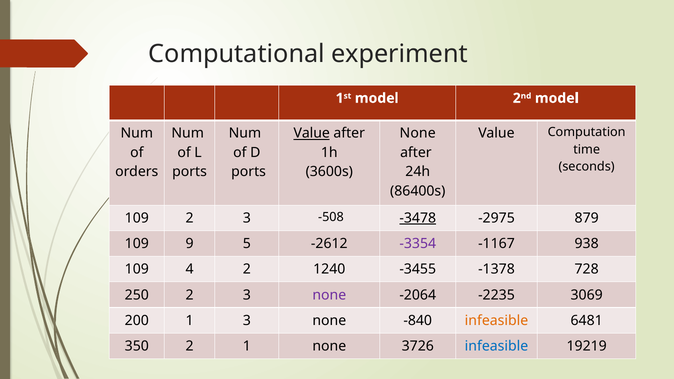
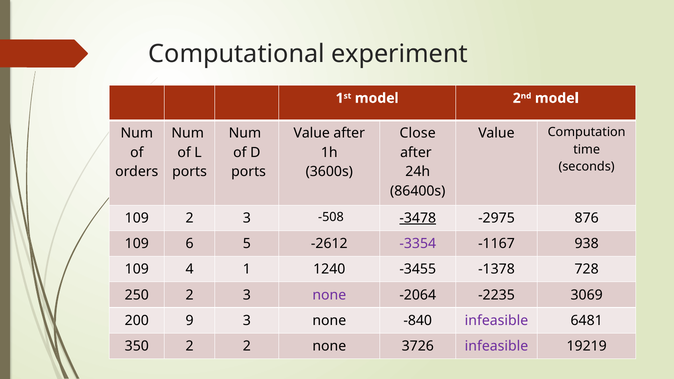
Value at (312, 133) underline: present -> none
None at (418, 133): None -> Close
879: 879 -> 876
9: 9 -> 6
4 2: 2 -> 1
200 1: 1 -> 9
infeasible at (496, 321) colour: orange -> purple
2 1: 1 -> 2
infeasible at (496, 346) colour: blue -> purple
